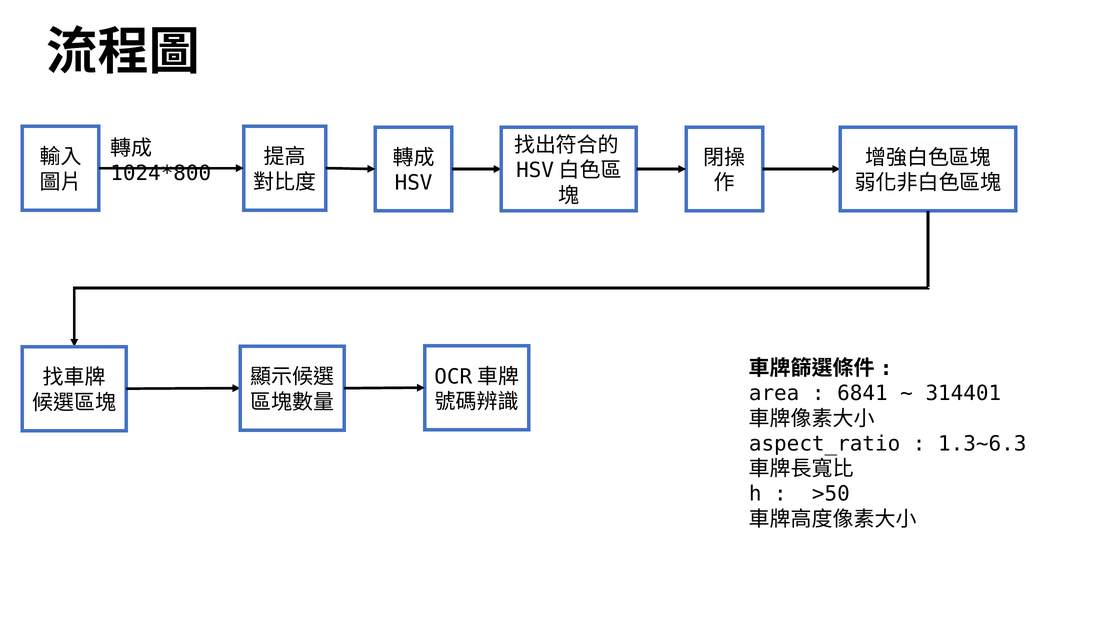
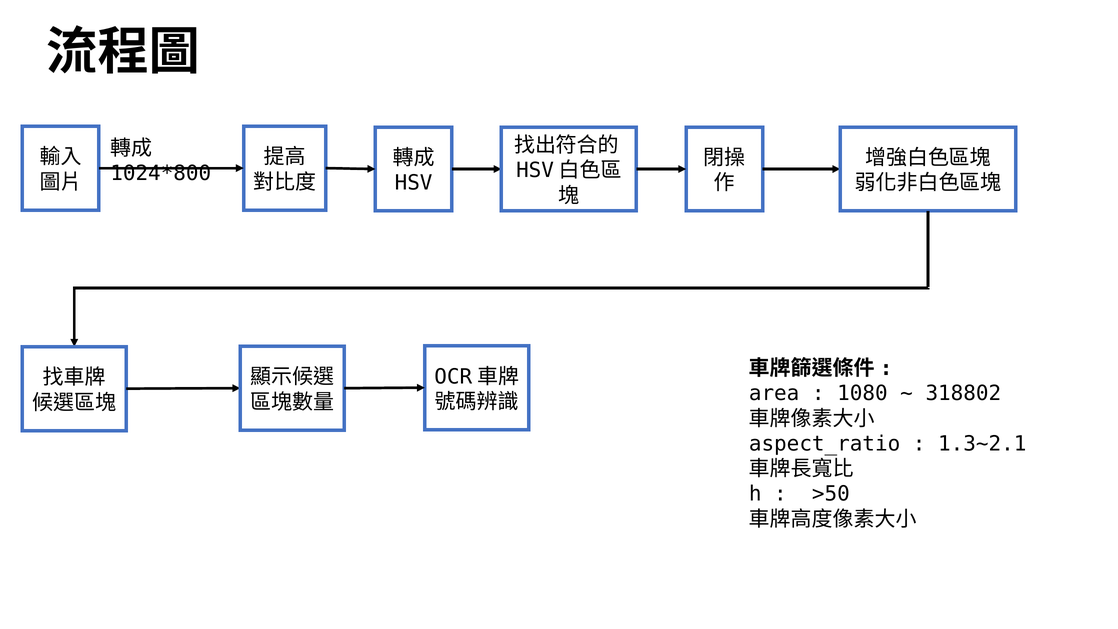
6841: 6841 -> 1080
314401: 314401 -> 318802
1.3~6.3: 1.3~6.3 -> 1.3~2.1
